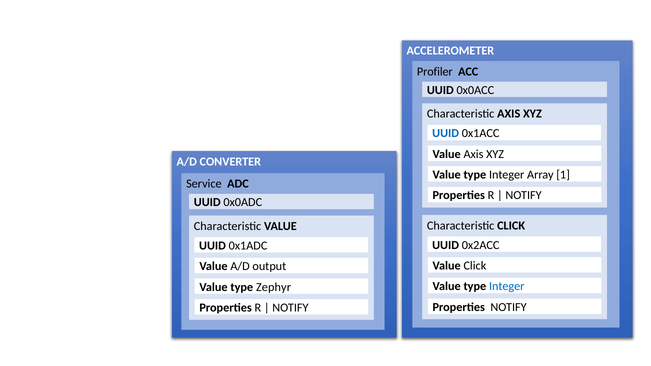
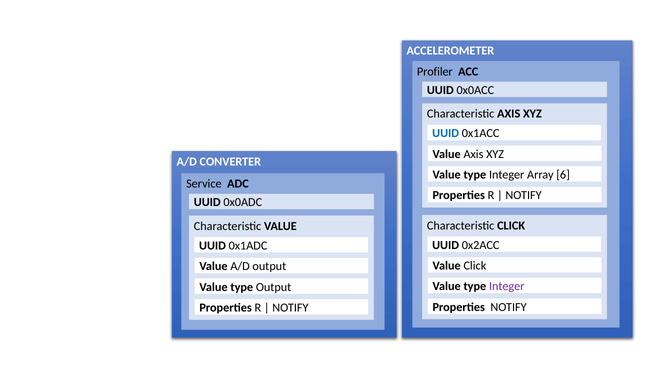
1: 1 -> 6
Integer at (507, 287) colour: blue -> purple
type Zephyr: Zephyr -> Output
